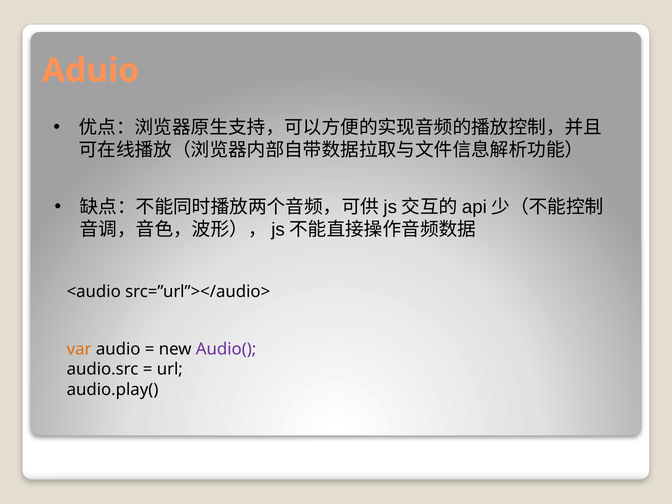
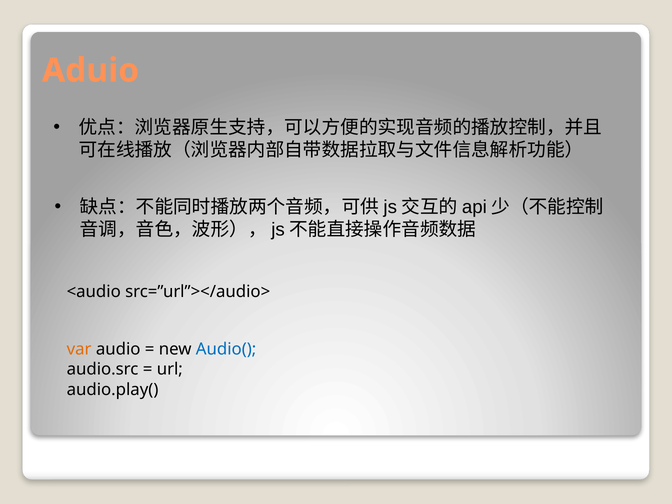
Audio( colour: purple -> blue
